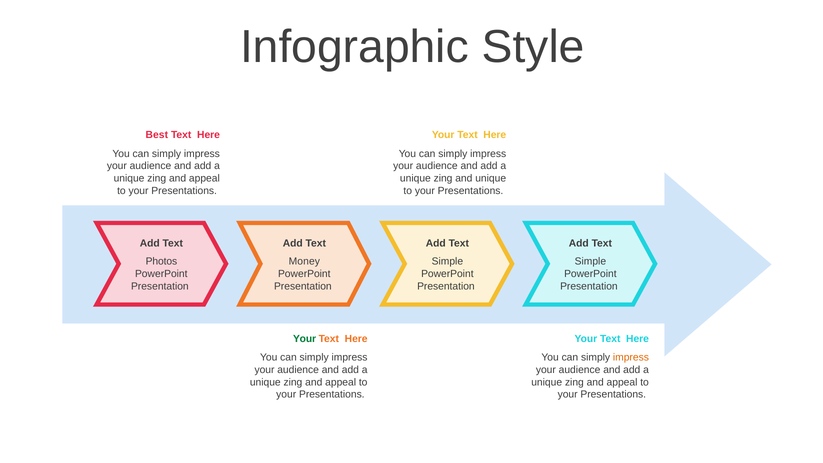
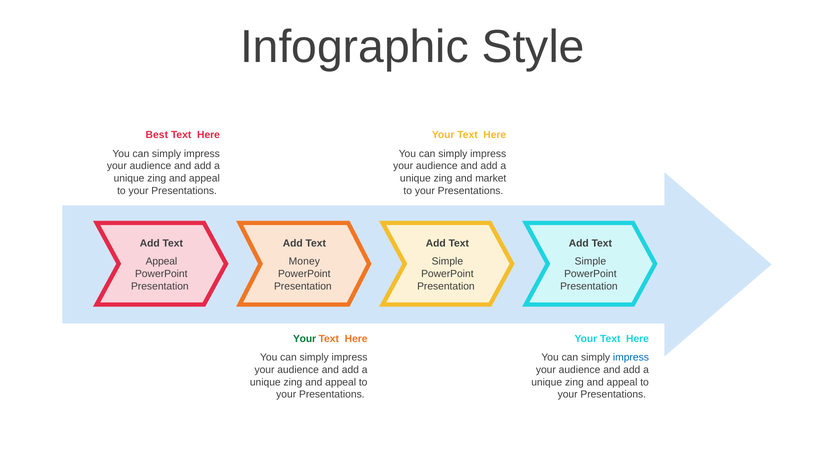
and unique: unique -> market
Photos at (161, 262): Photos -> Appeal
impress at (631, 357) colour: orange -> blue
